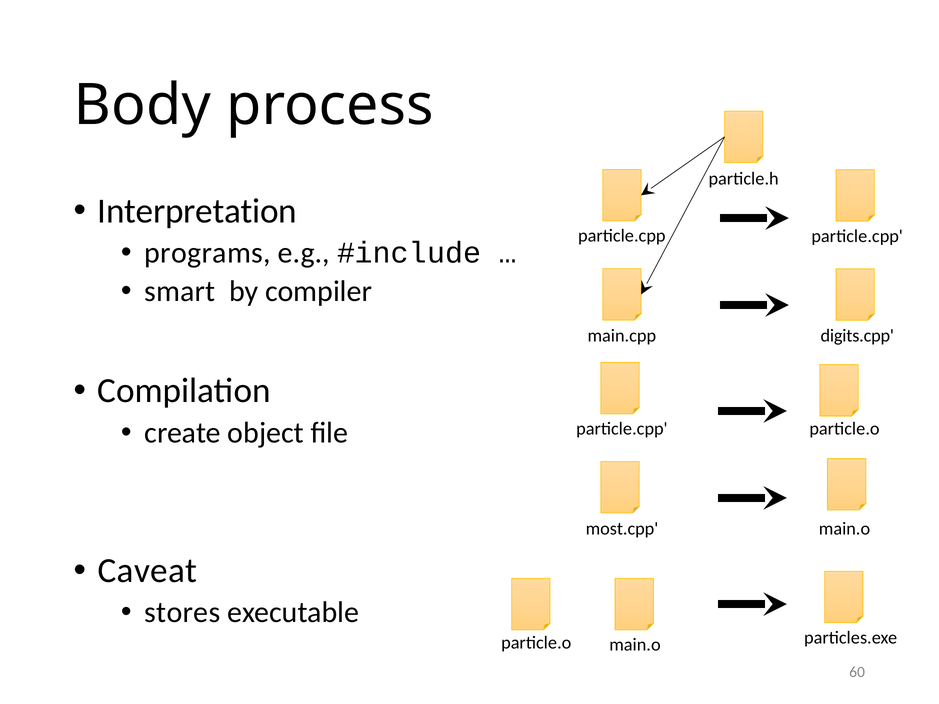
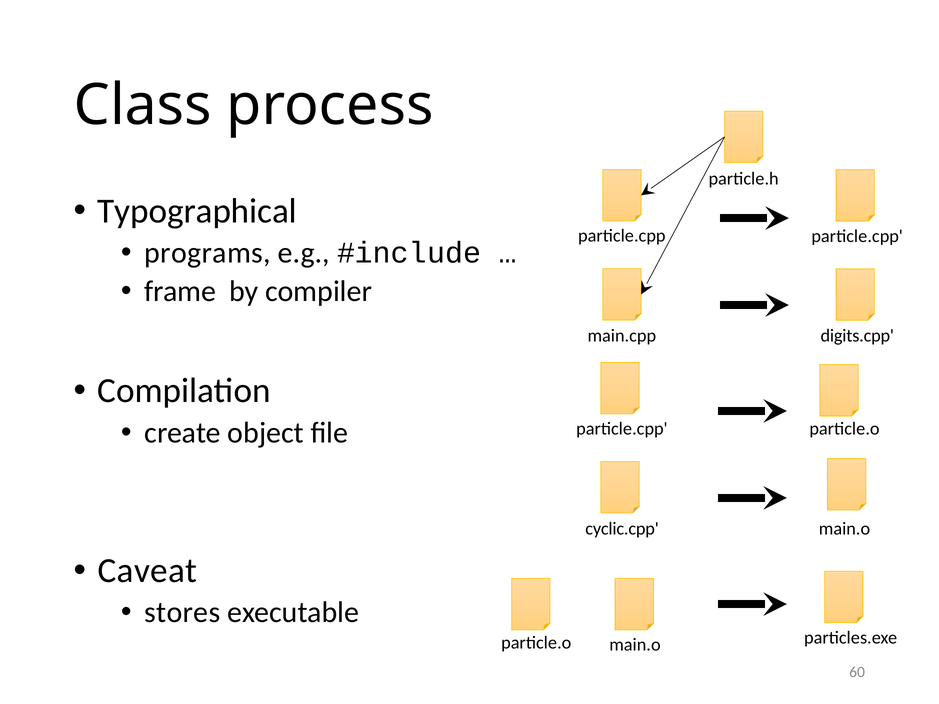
Body: Body -> Class
Interpretation: Interpretation -> Typographical
smart: smart -> frame
most.cpp: most.cpp -> cyclic.cpp
